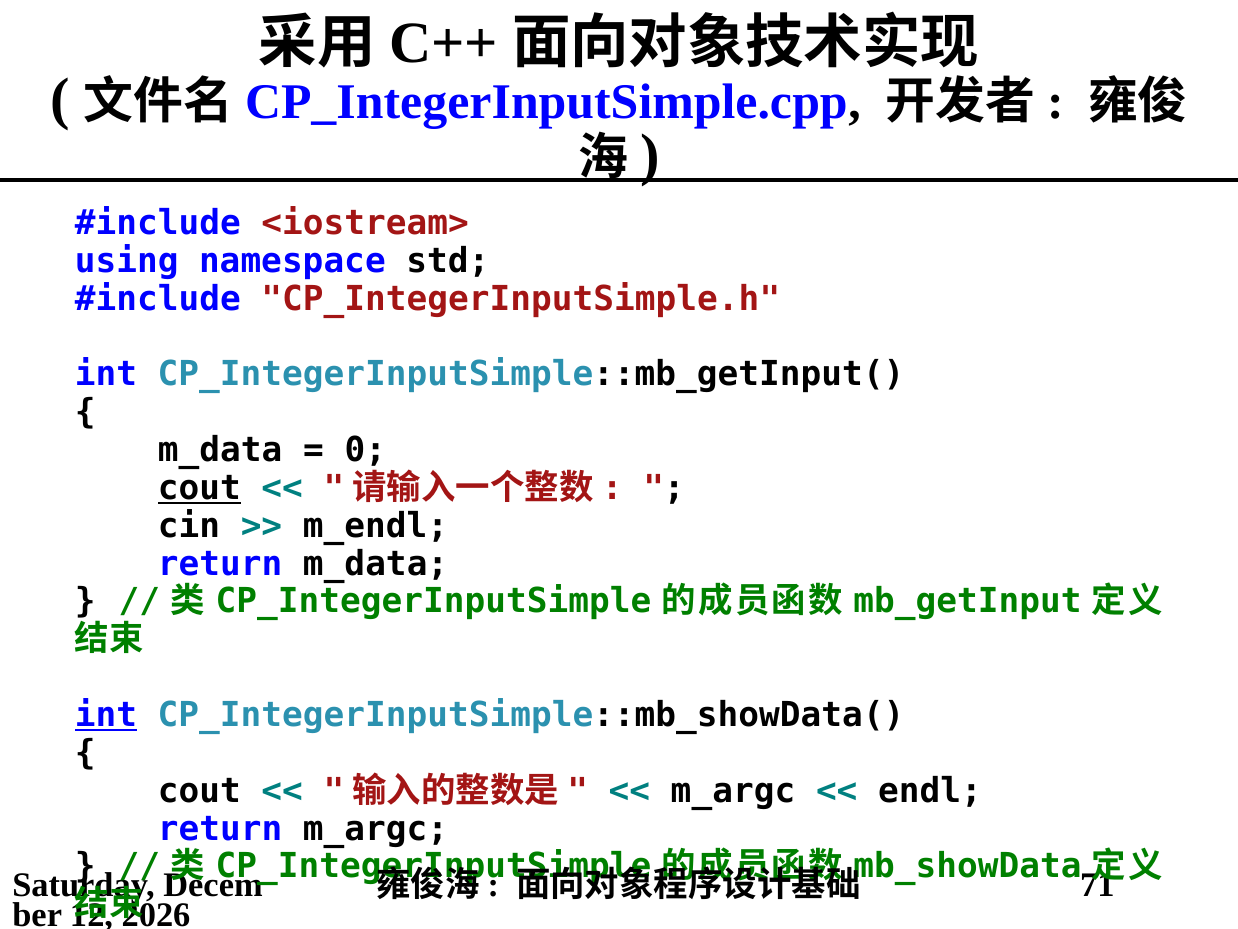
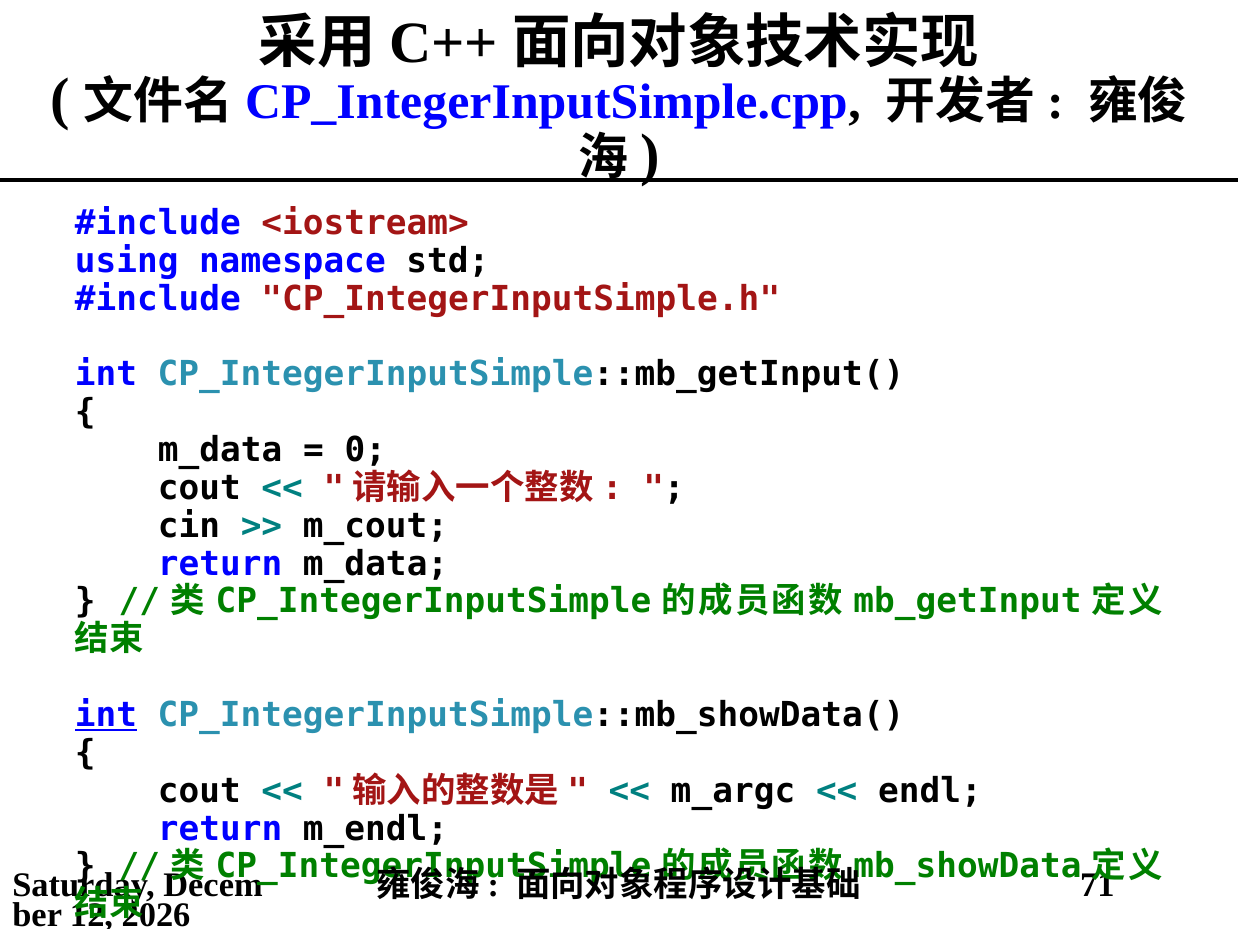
cout at (199, 488) underline: present -> none
m_endl: m_endl -> m_cout
return m_argc: m_argc -> m_endl
